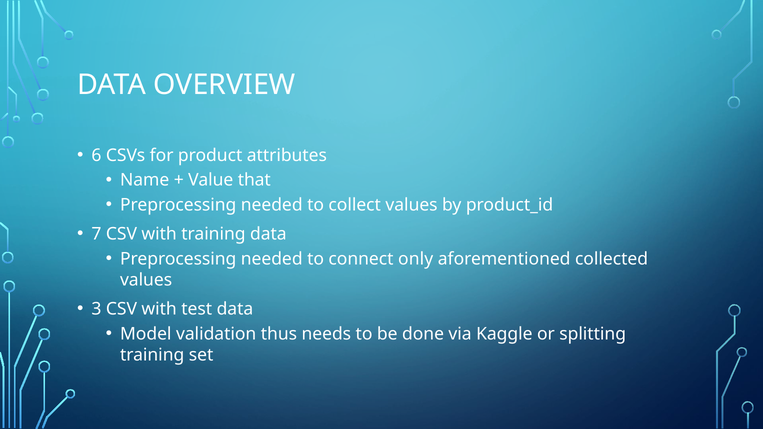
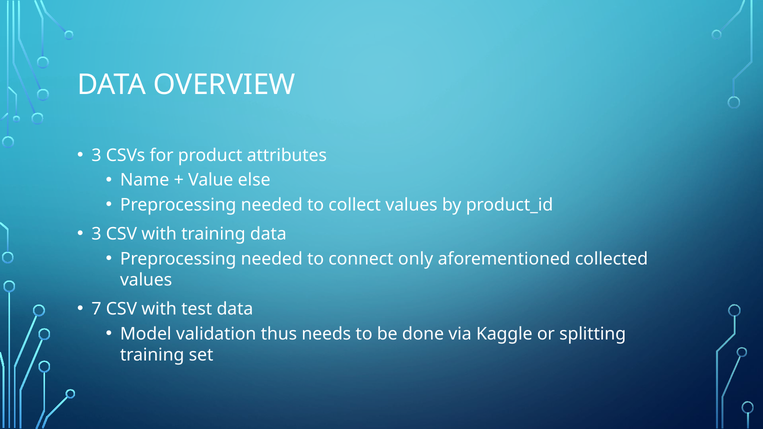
6 at (96, 155): 6 -> 3
that: that -> else
7 at (96, 234): 7 -> 3
3: 3 -> 7
